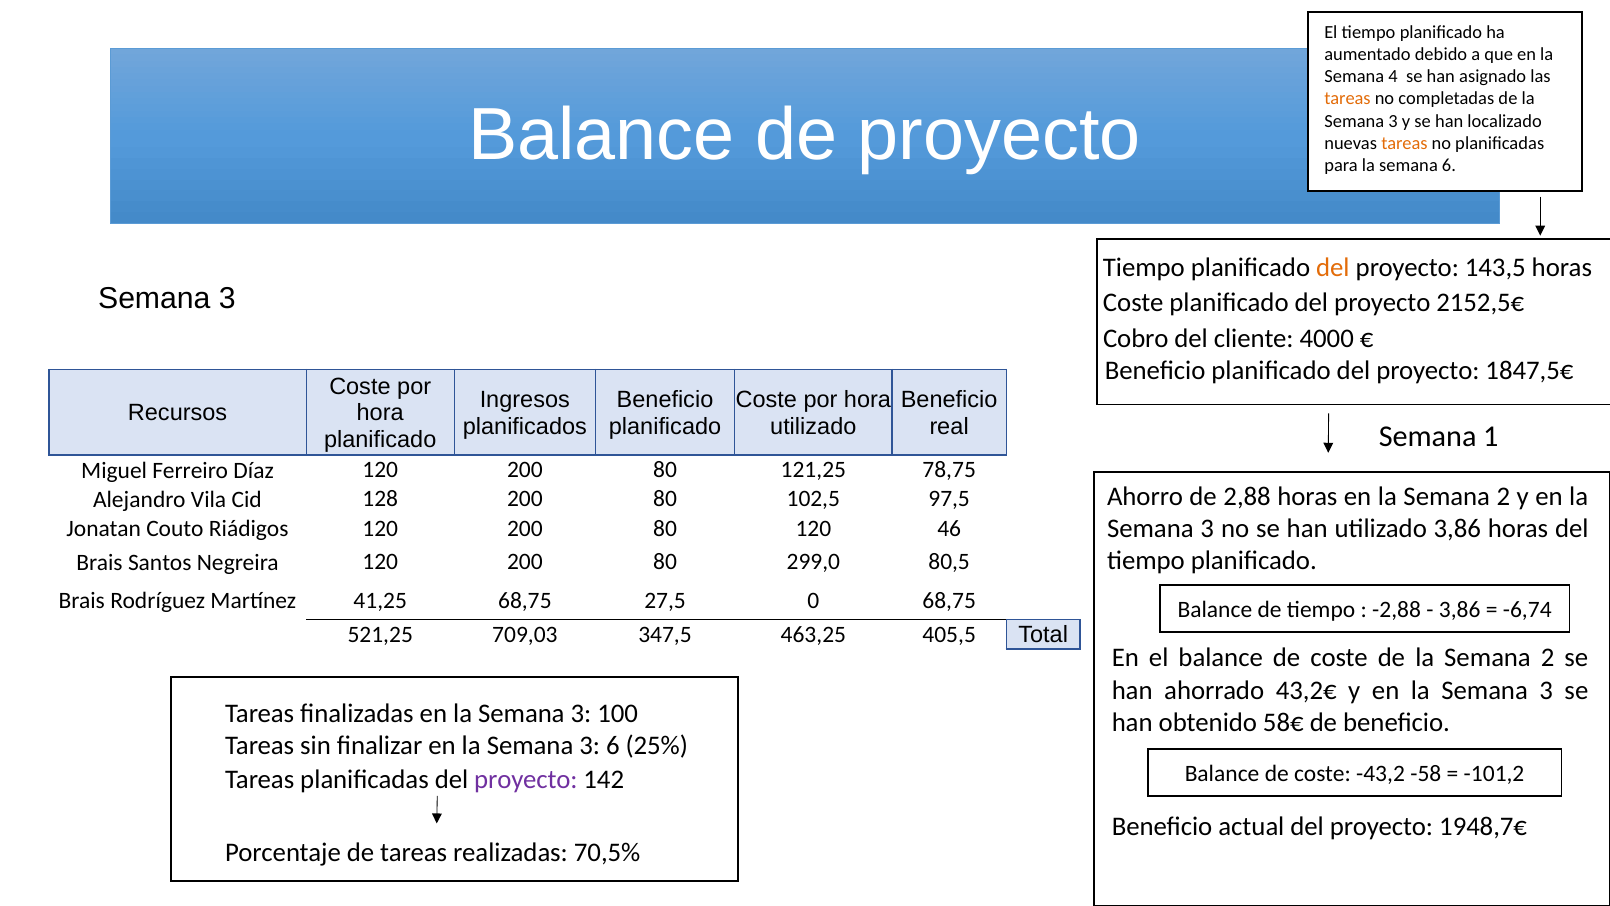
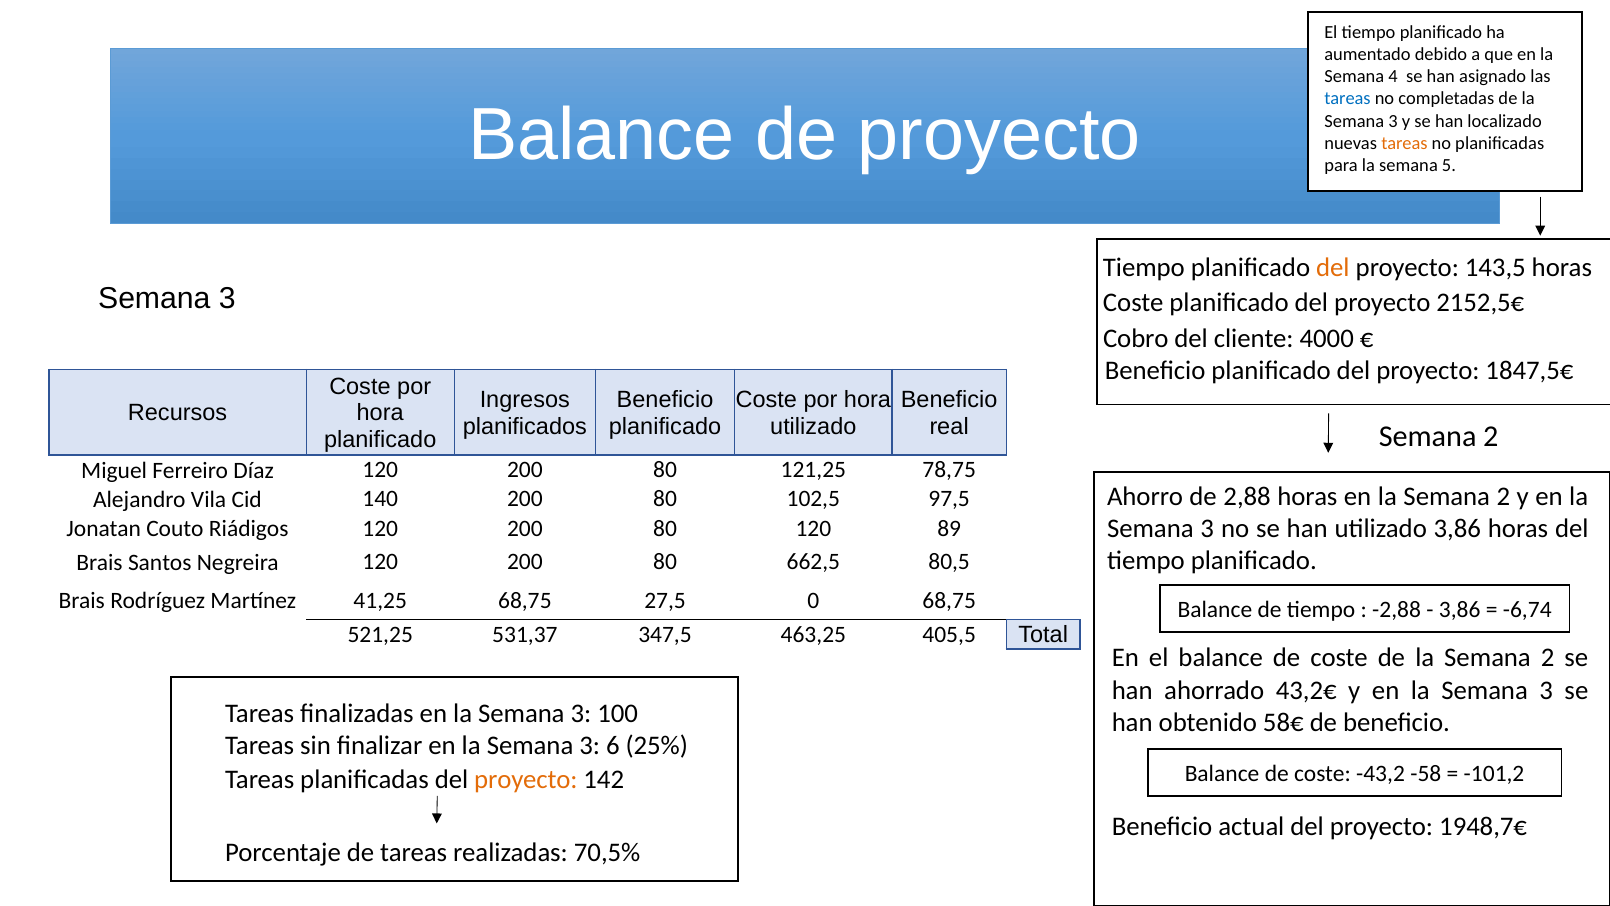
tareas at (1348, 99) colour: orange -> blue
semana 6: 6 -> 5
1 at (1491, 436): 1 -> 2
128: 128 -> 140
46: 46 -> 89
299,0: 299,0 -> 662,5
709,03: 709,03 -> 531,37
proyecto at (526, 779) colour: purple -> orange
